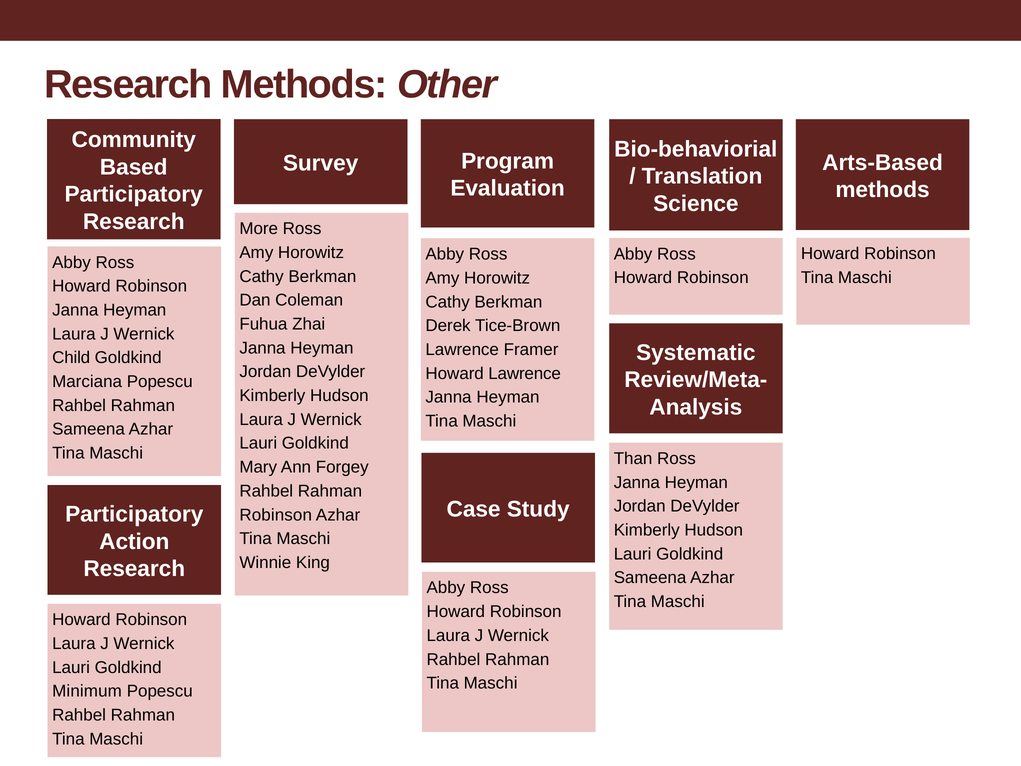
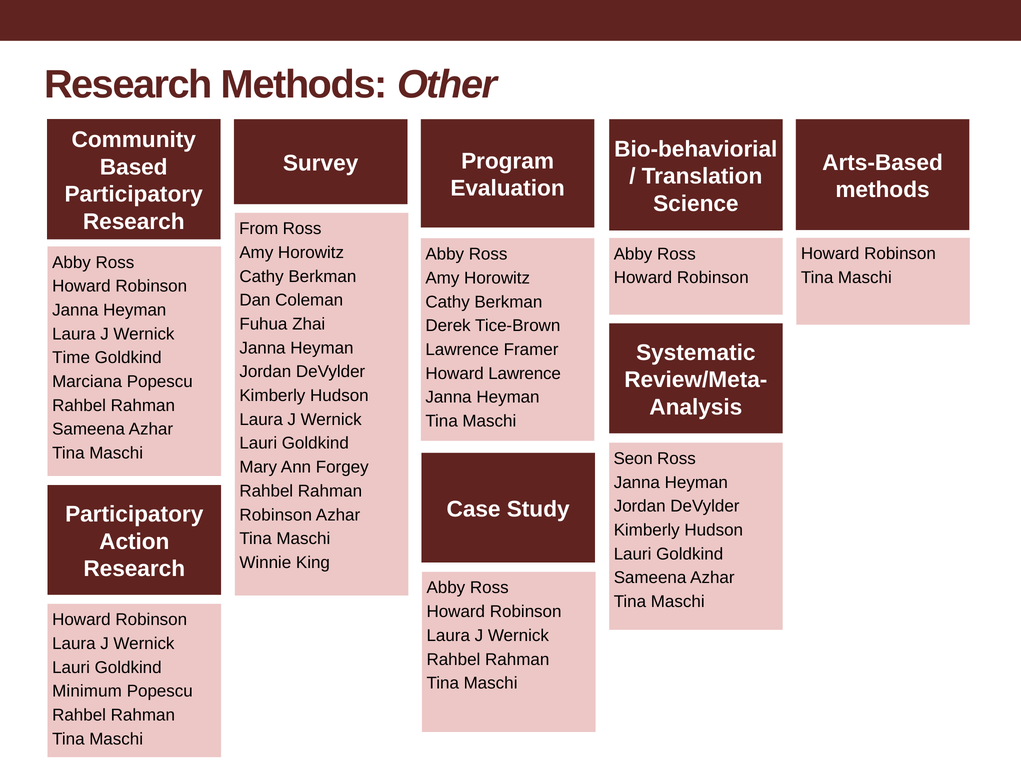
More: More -> From
Child: Child -> Time
Than: Than -> Seon
